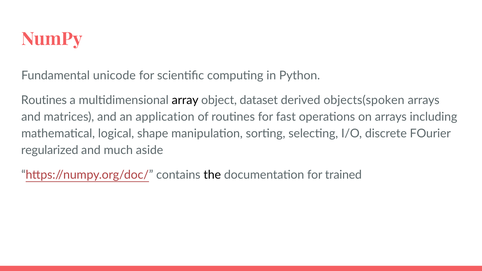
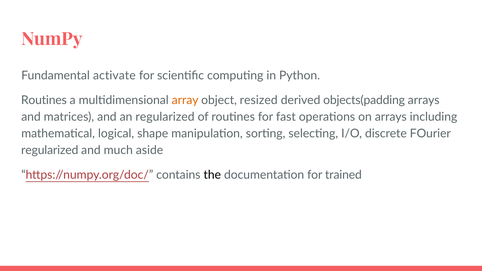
unicode: unicode -> activate
array colour: black -> orange
dataset: dataset -> resized
objects(spoken: objects(spoken -> objects(padding
an application: application -> regularized
